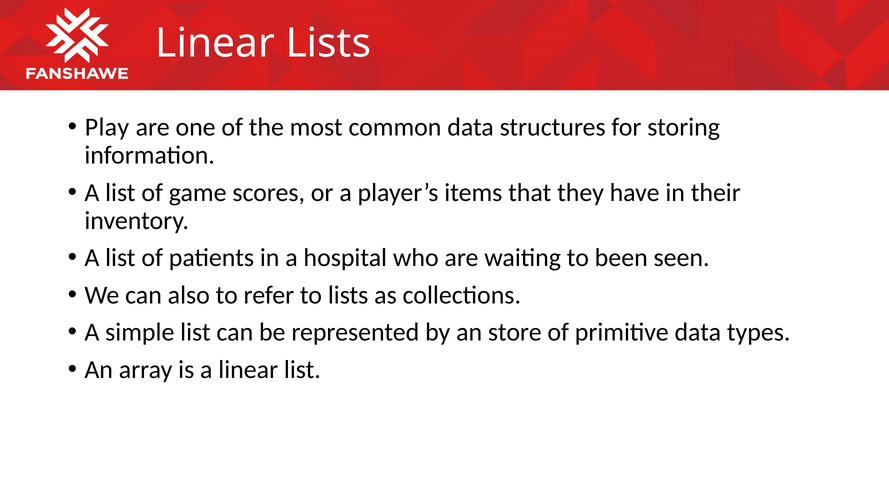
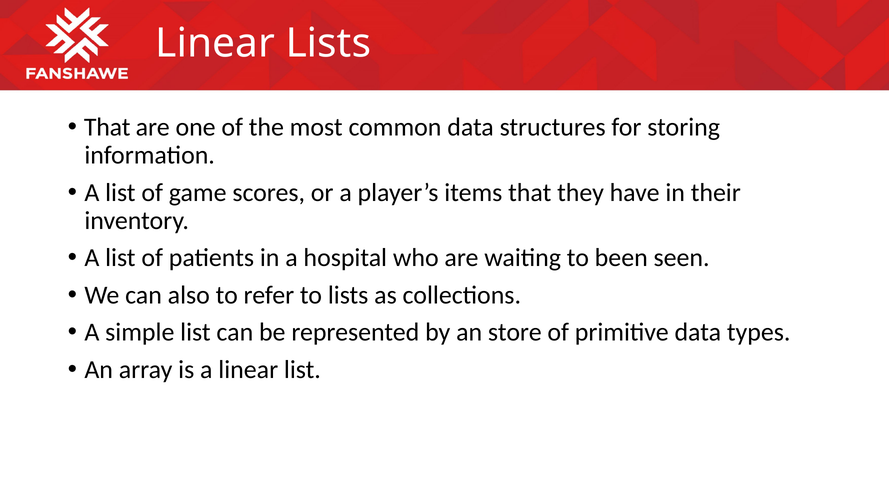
Play at (107, 127): Play -> That
